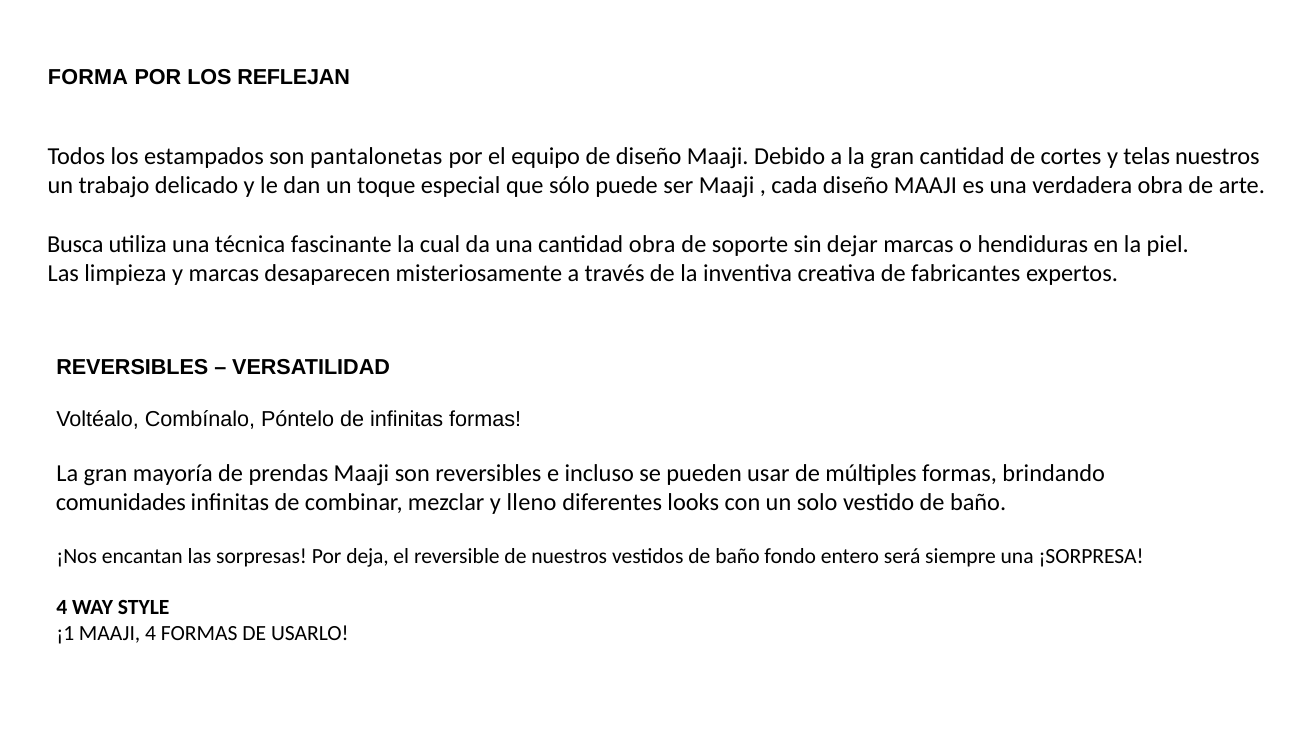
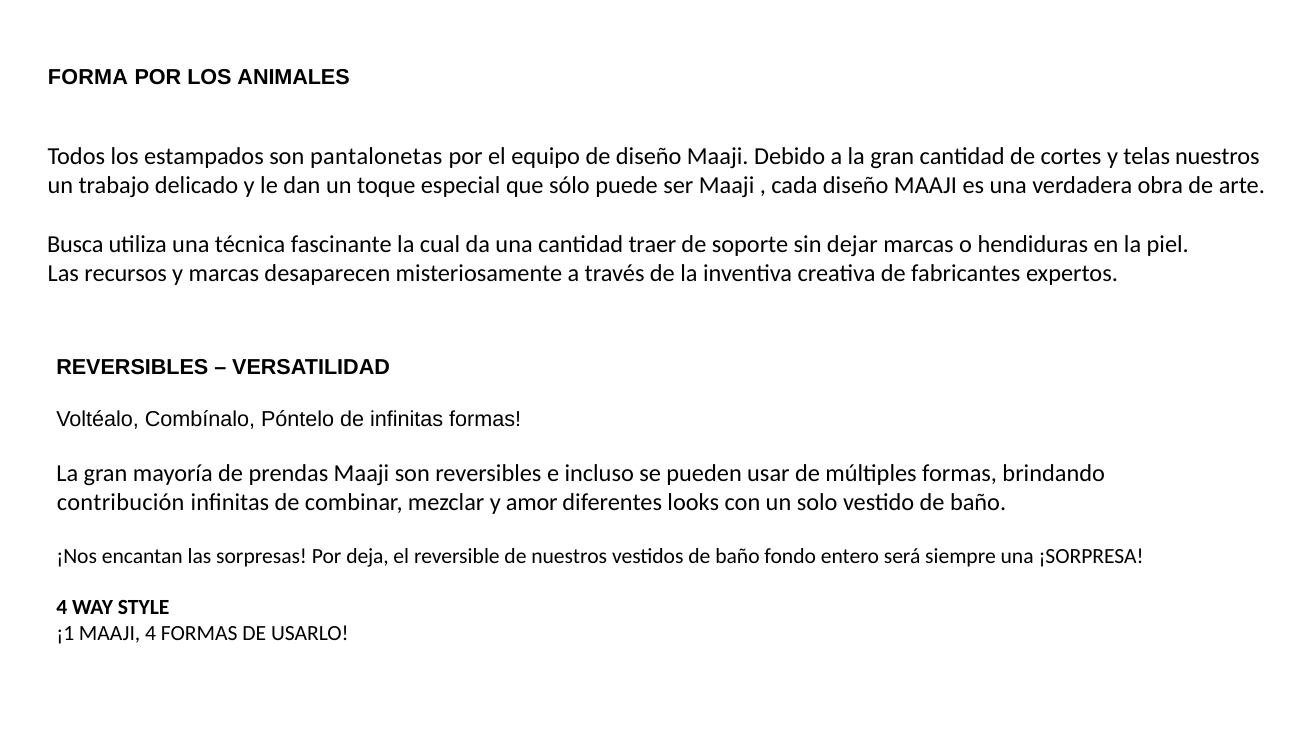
REFLEJAN: REFLEJAN -> ANIMALES
cantidad obra: obra -> traer
limpieza: limpieza -> recursos
comunidades: comunidades -> contribución
lleno: lleno -> amor
